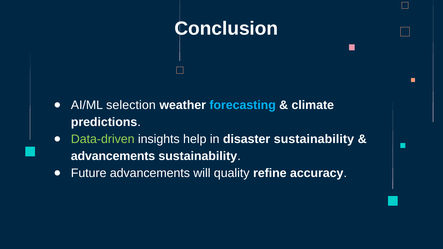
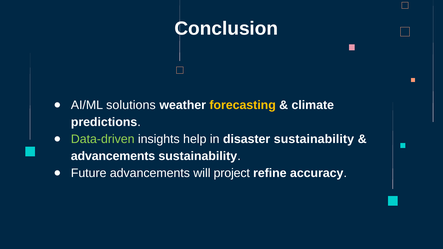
selection: selection -> solutions
forecasting colour: light blue -> yellow
quality: quality -> project
